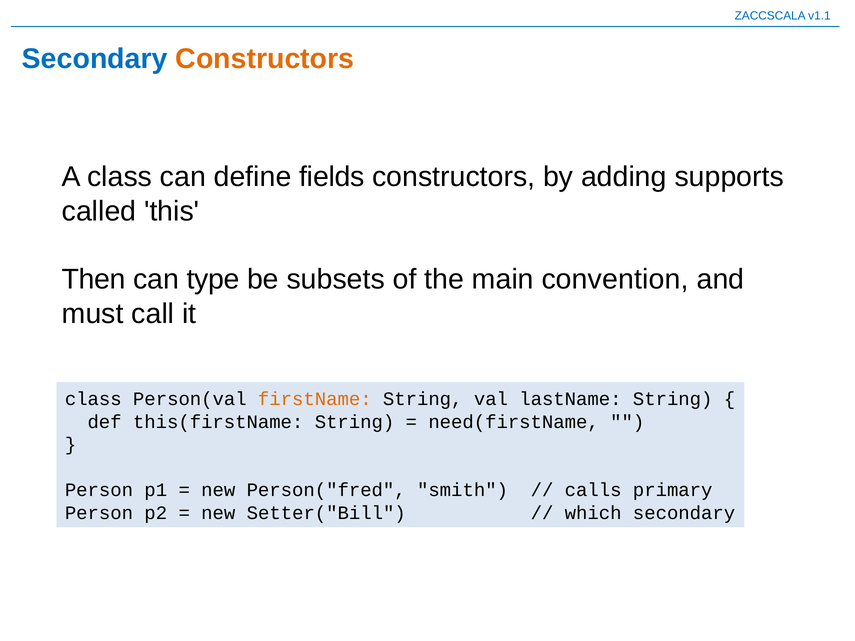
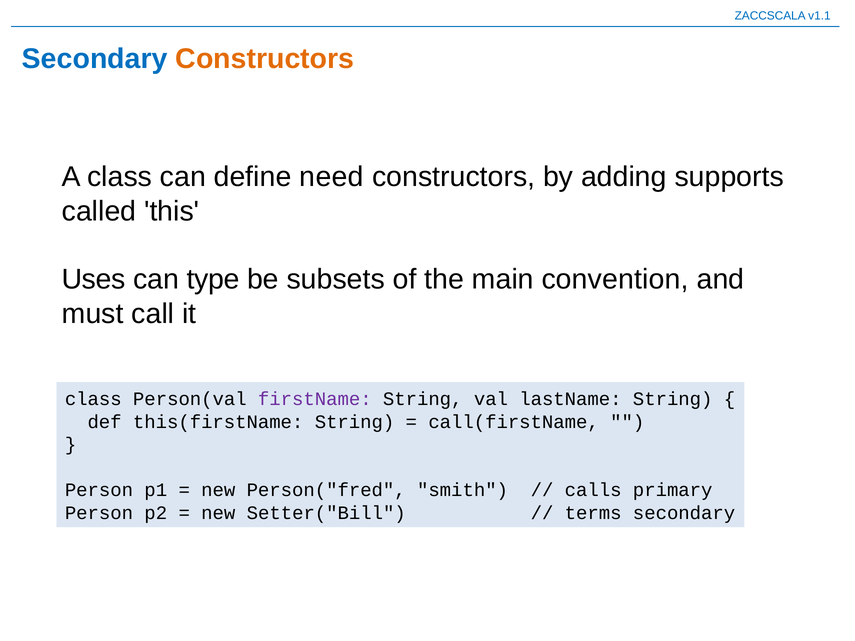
fields: fields -> need
Then: Then -> Uses
firstName colour: orange -> purple
need(firstName: need(firstName -> call(firstName
which: which -> terms
